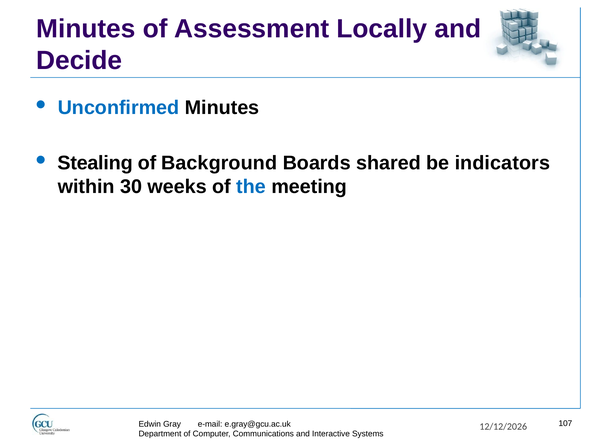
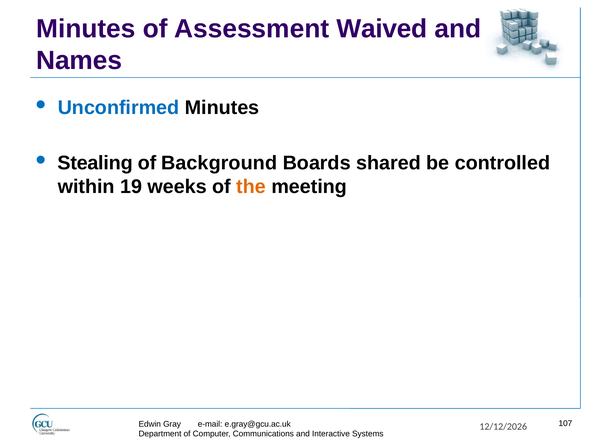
Locally: Locally -> Waived
Decide: Decide -> Names
indicators: indicators -> controlled
30: 30 -> 19
the colour: blue -> orange
